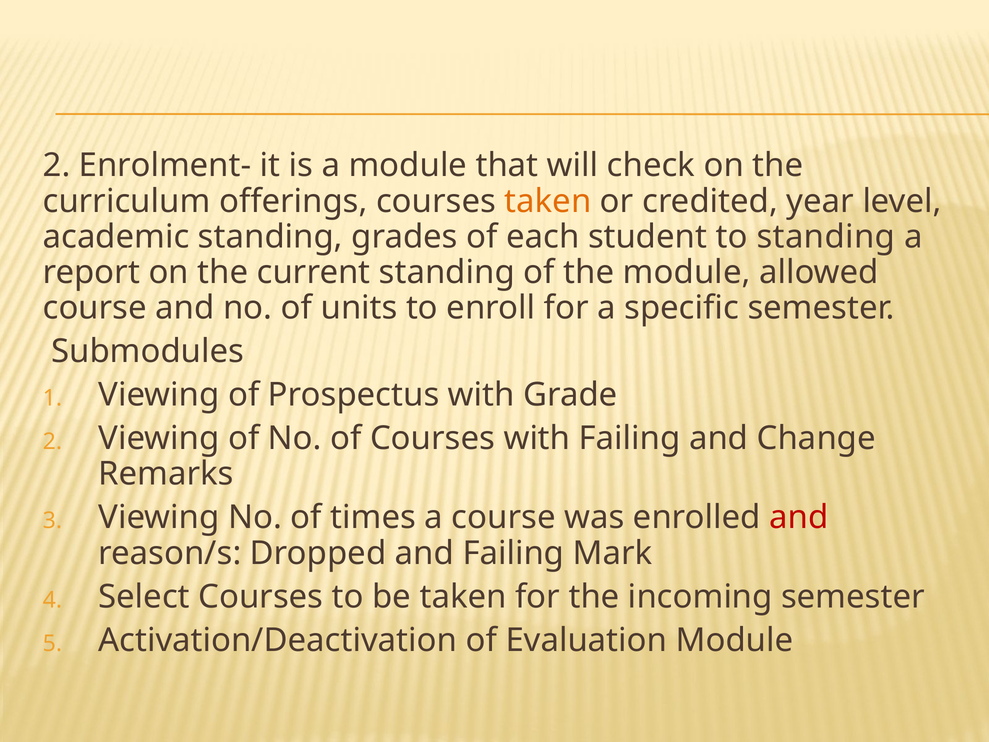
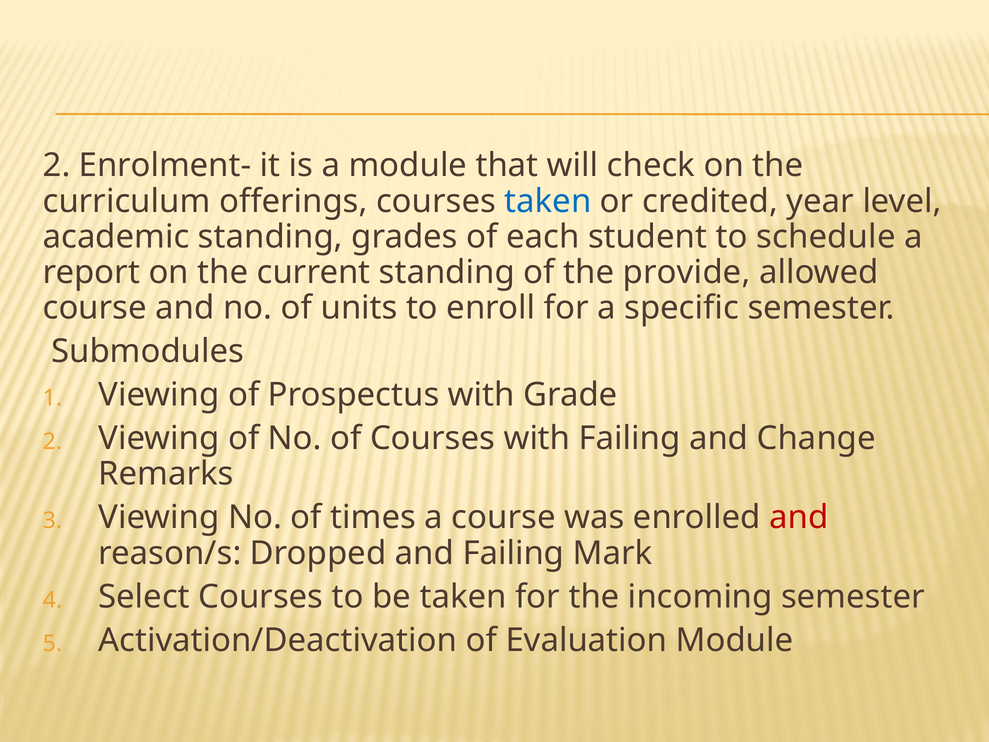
taken at (548, 201) colour: orange -> blue
to standing: standing -> schedule
the module: module -> provide
